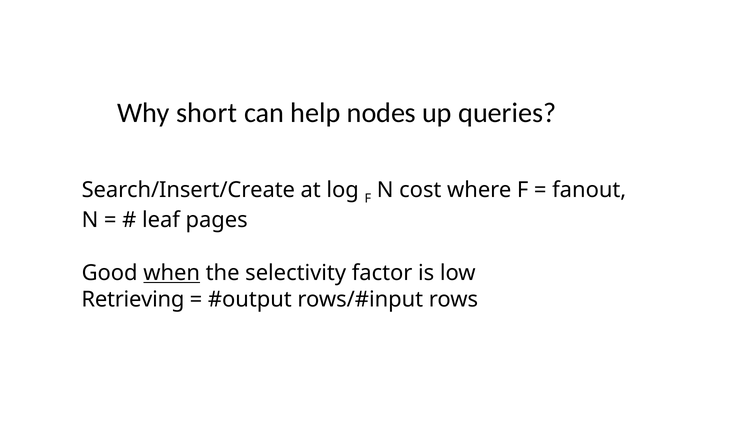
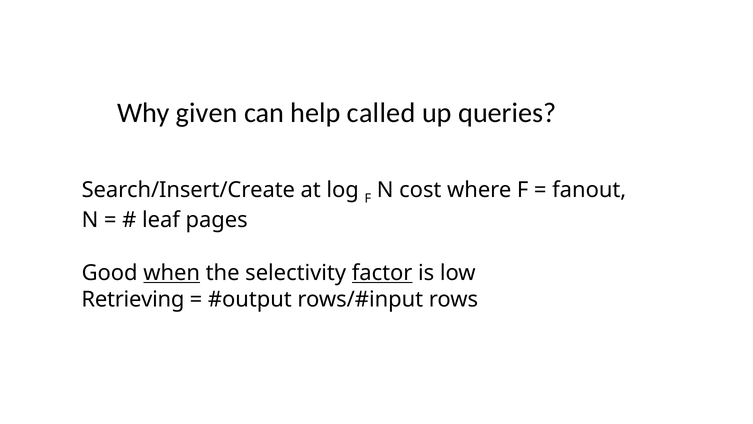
short: short -> given
nodes: nodes -> called
factor underline: none -> present
